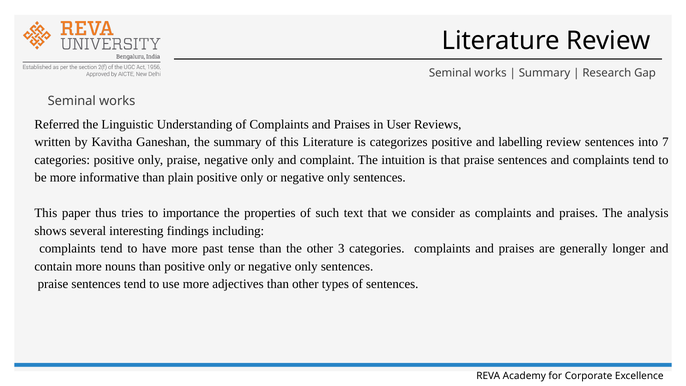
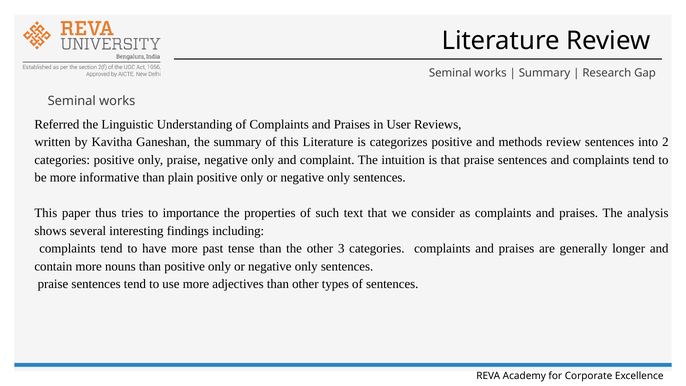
labelling: labelling -> methods
7: 7 -> 2
